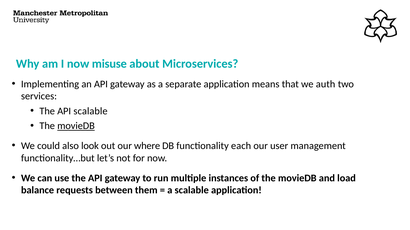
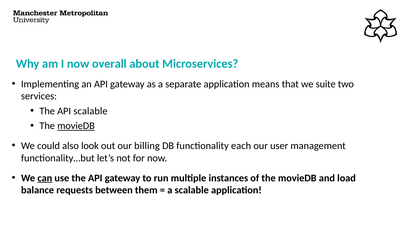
misuse: misuse -> overall
auth: auth -> suite
where: where -> billing
can underline: none -> present
